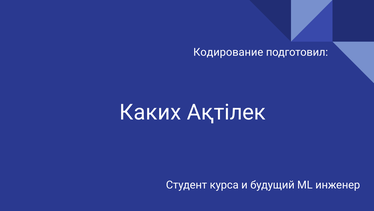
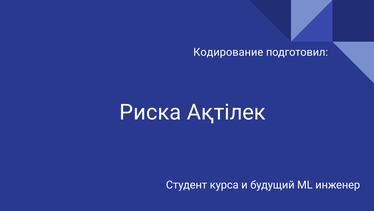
Каких: Каких -> Риска
